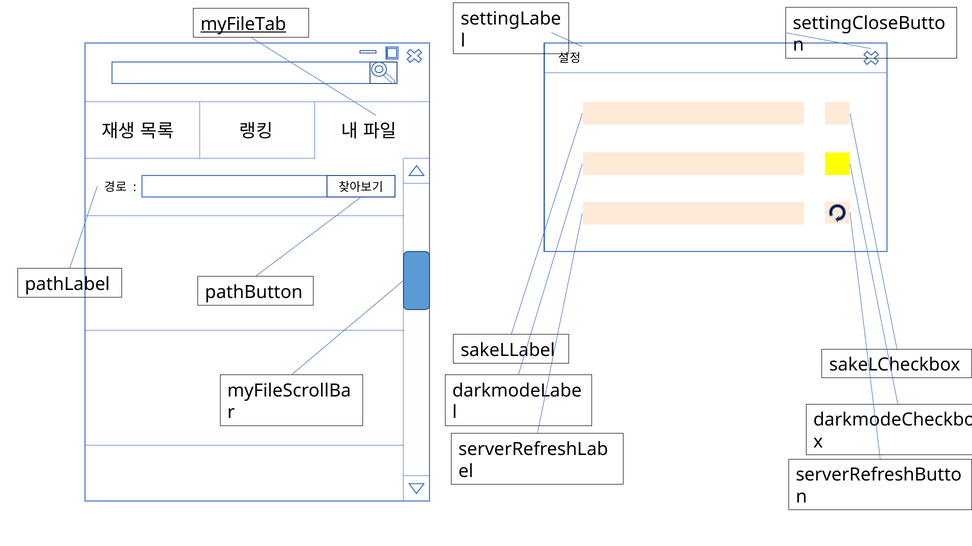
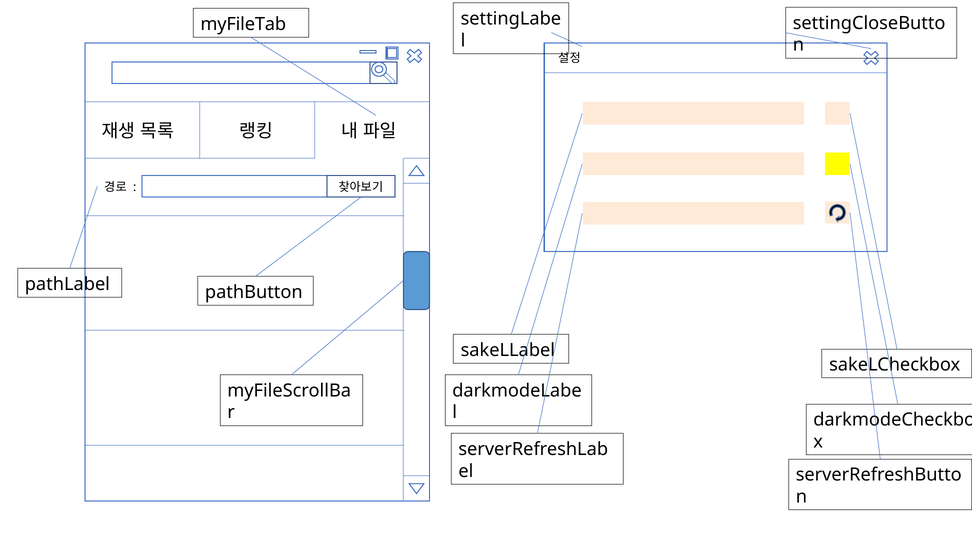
myFileTab underline: present -> none
